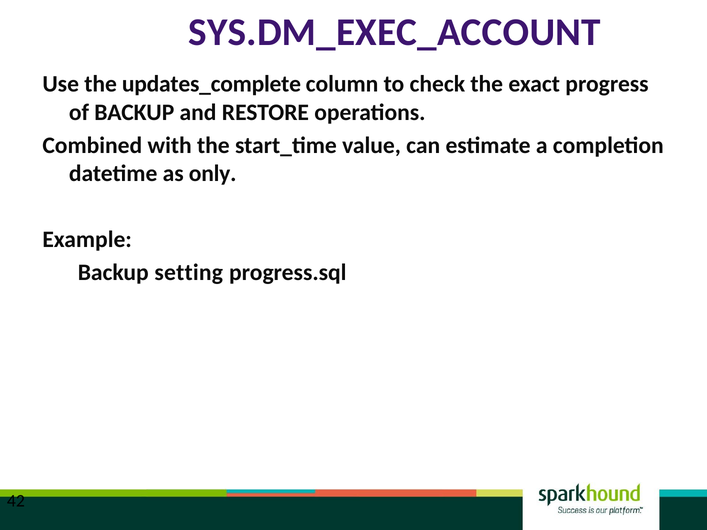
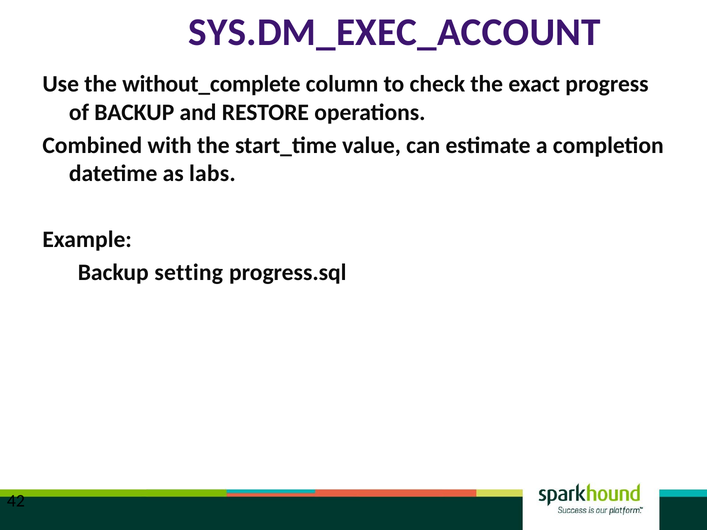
updates_complete: updates_complete -> without_complete
only: only -> labs
